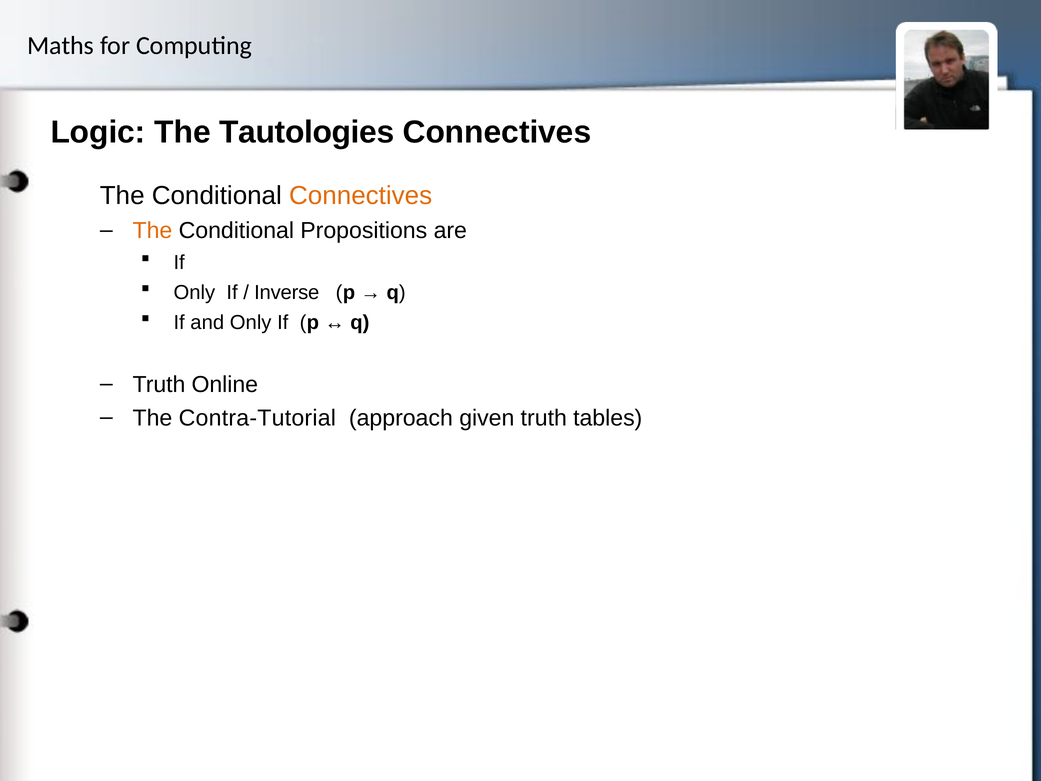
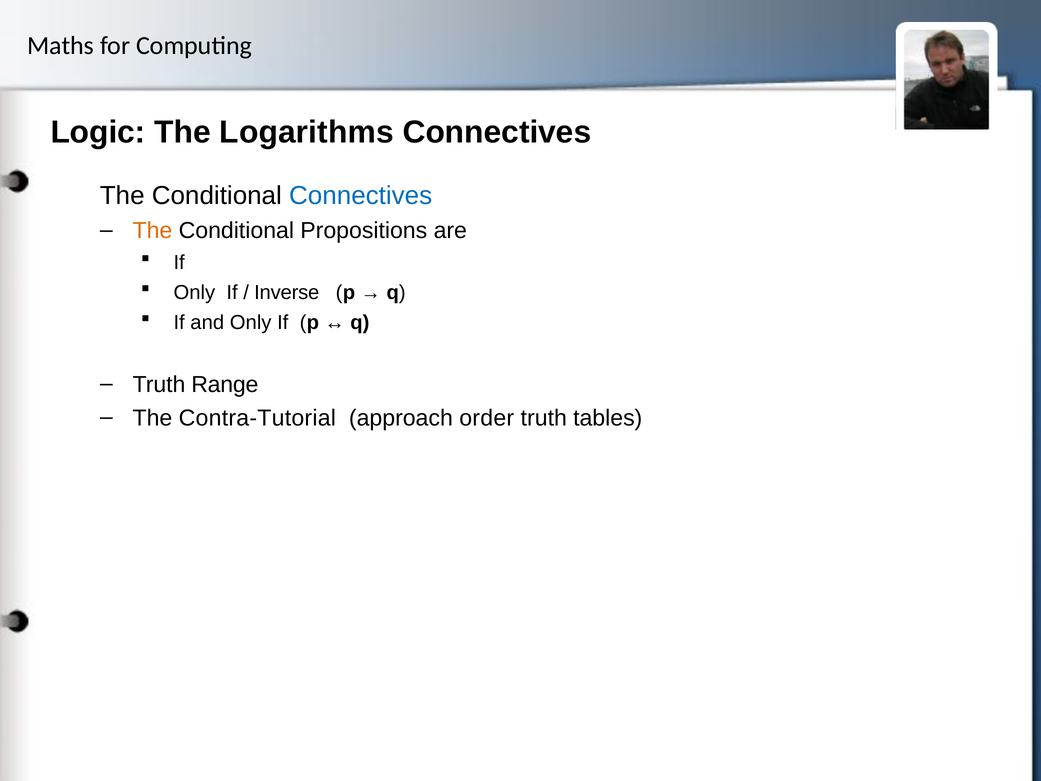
Tautologies: Tautologies -> Logarithms
Connectives at (361, 196) colour: orange -> blue
Online: Online -> Range
given: given -> order
